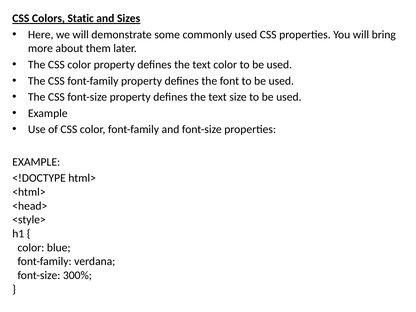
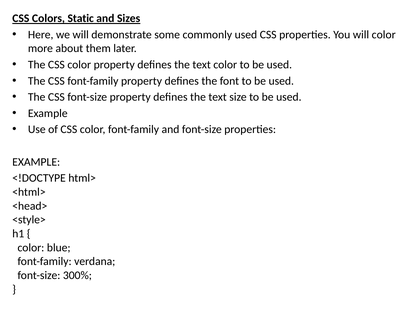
will bring: bring -> color
